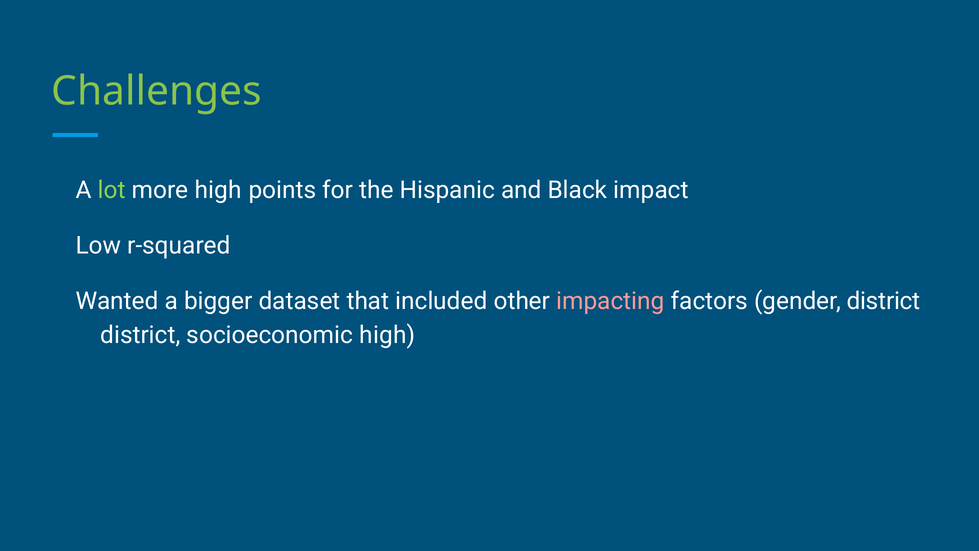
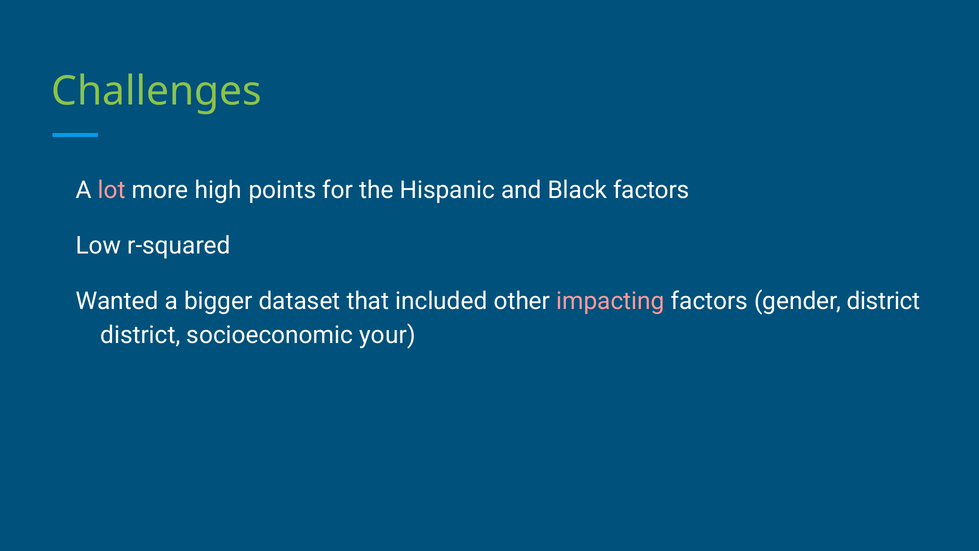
lot colour: light green -> pink
Black impact: impact -> factors
socioeconomic high: high -> your
